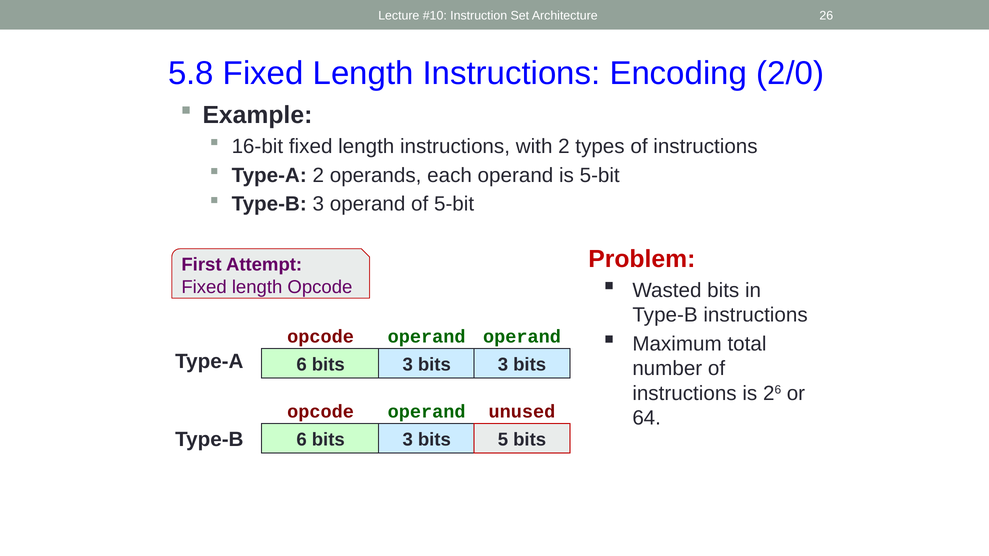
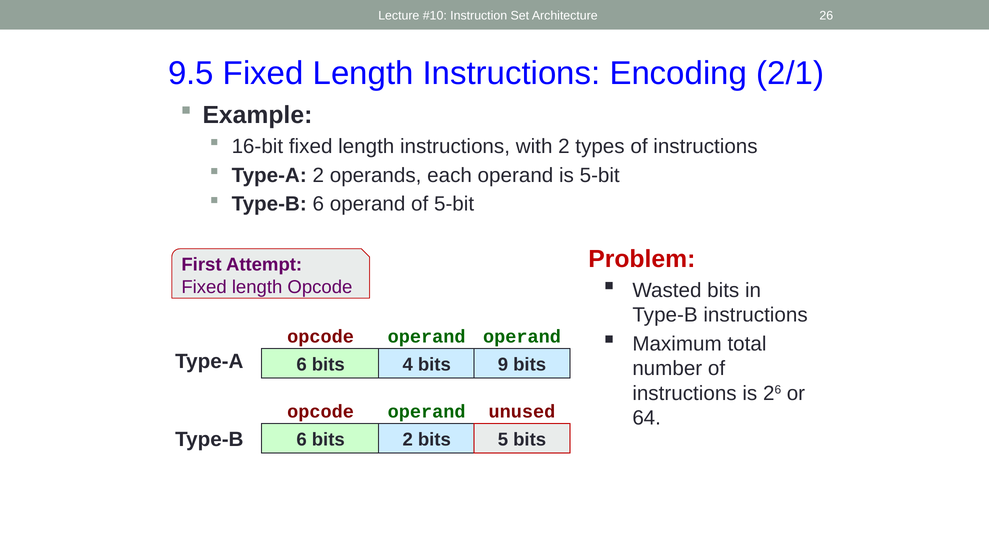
5.8: 5.8 -> 9.5
2/0: 2/0 -> 2/1
3 at (318, 204): 3 -> 6
3 at (408, 365): 3 -> 4
3 at (503, 365): 3 -> 9
3 at (408, 440): 3 -> 2
